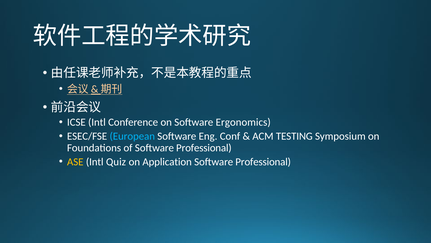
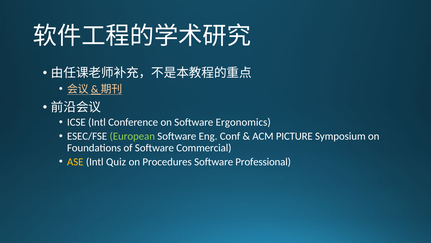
European colour: light blue -> light green
TESTING: TESTING -> PICTURE
of Software Professional: Professional -> Commercial
Application: Application -> Procedures
